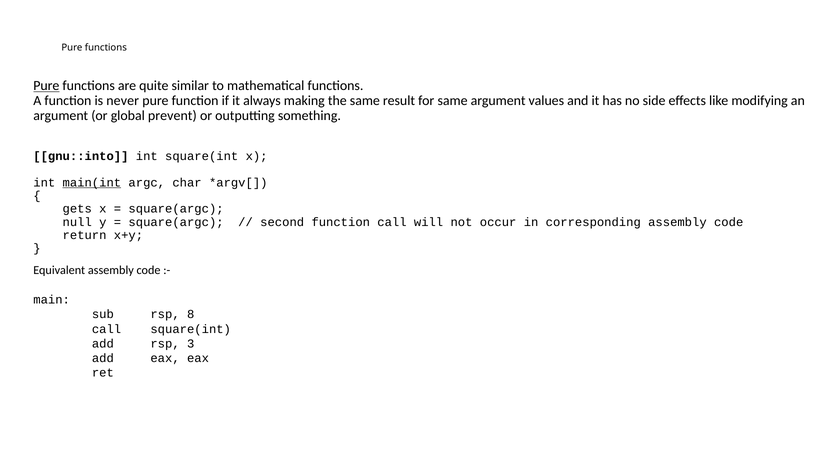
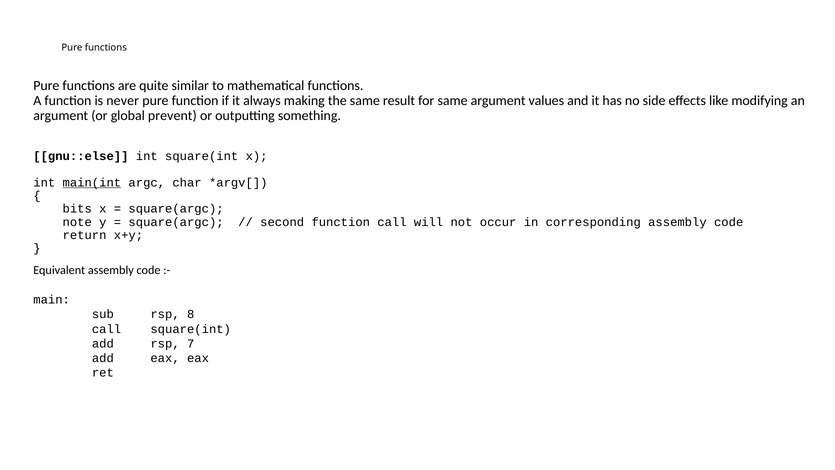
Pure at (46, 86) underline: present -> none
gnu::into: gnu::into -> gnu::else
gets: gets -> bits
null: null -> note
3: 3 -> 7
